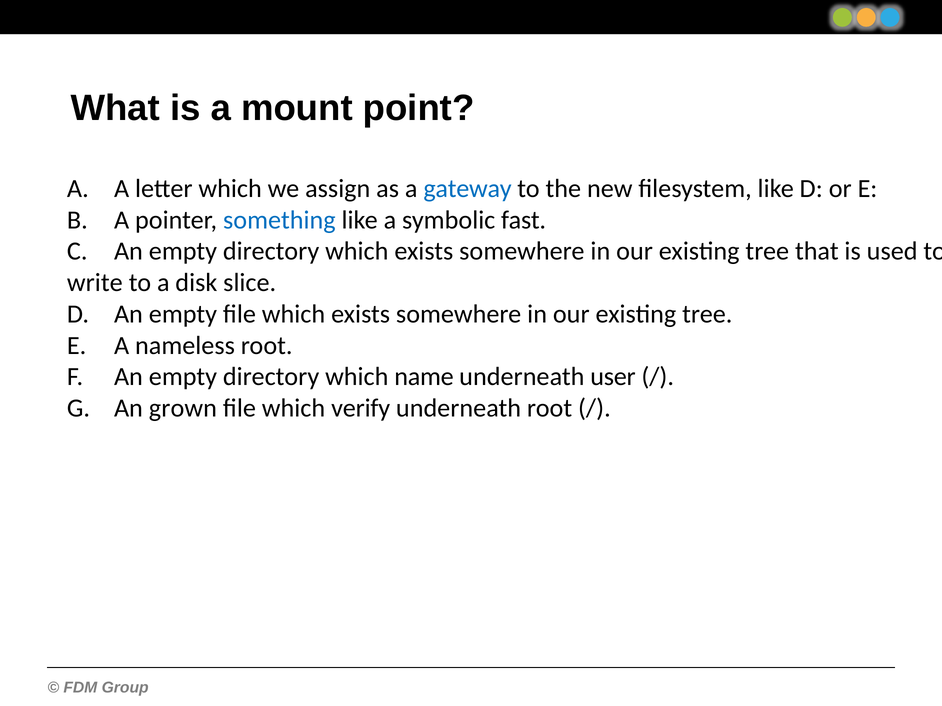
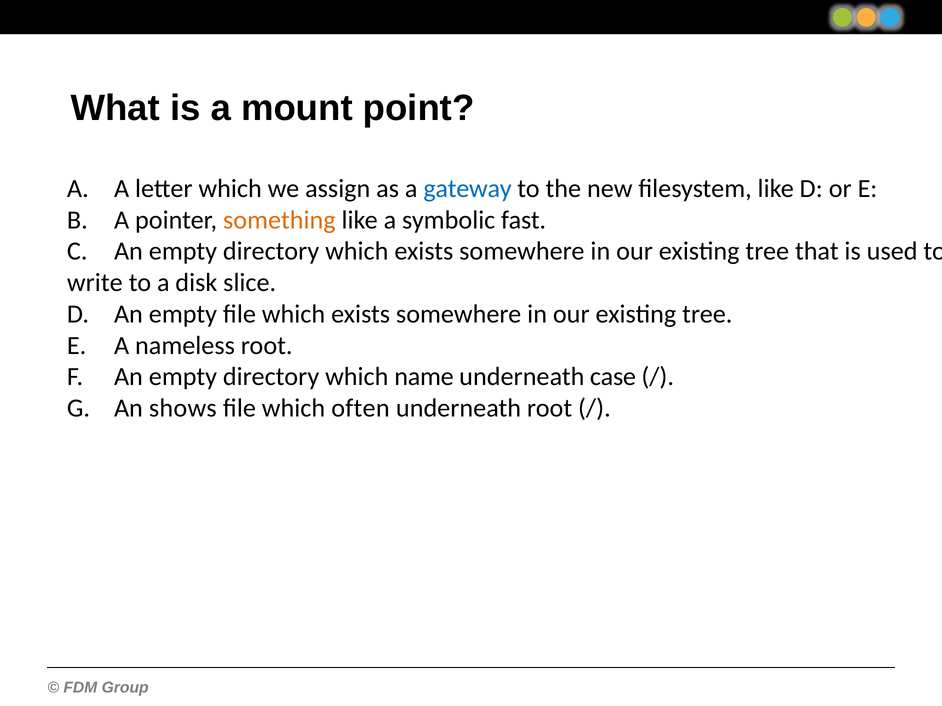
something colour: blue -> orange
user: user -> case
grown: grown -> shows
verify: verify -> often
